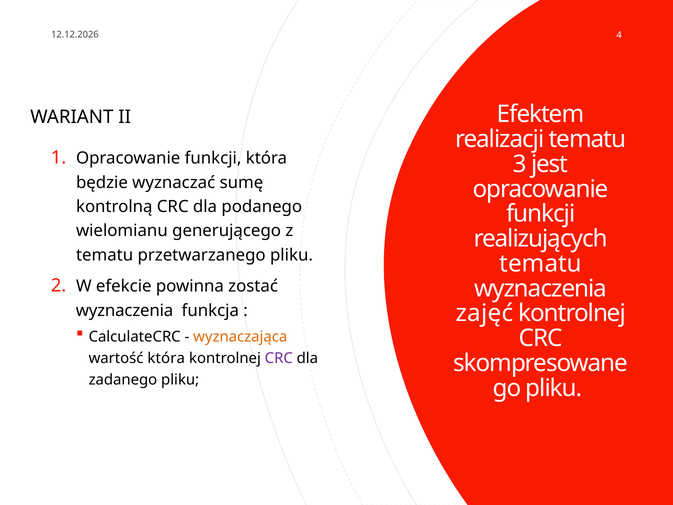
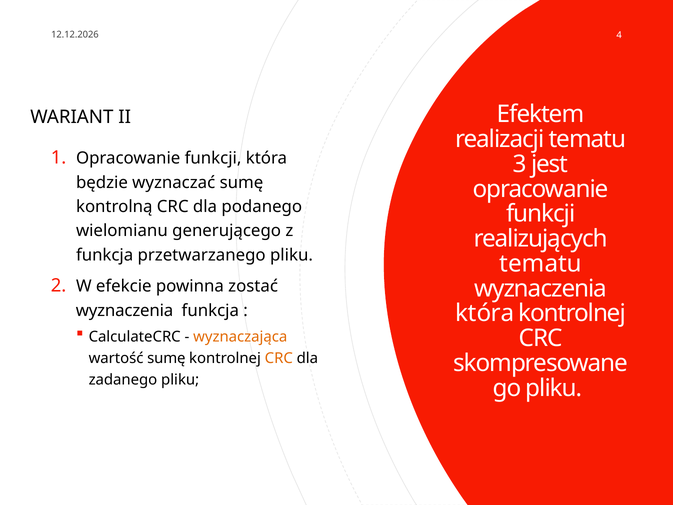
tematu at (105, 255): tematu -> funkcja
zajęć at (485, 313): zajęć -> która
wartość która: która -> sumę
CRC at (279, 358) colour: purple -> orange
